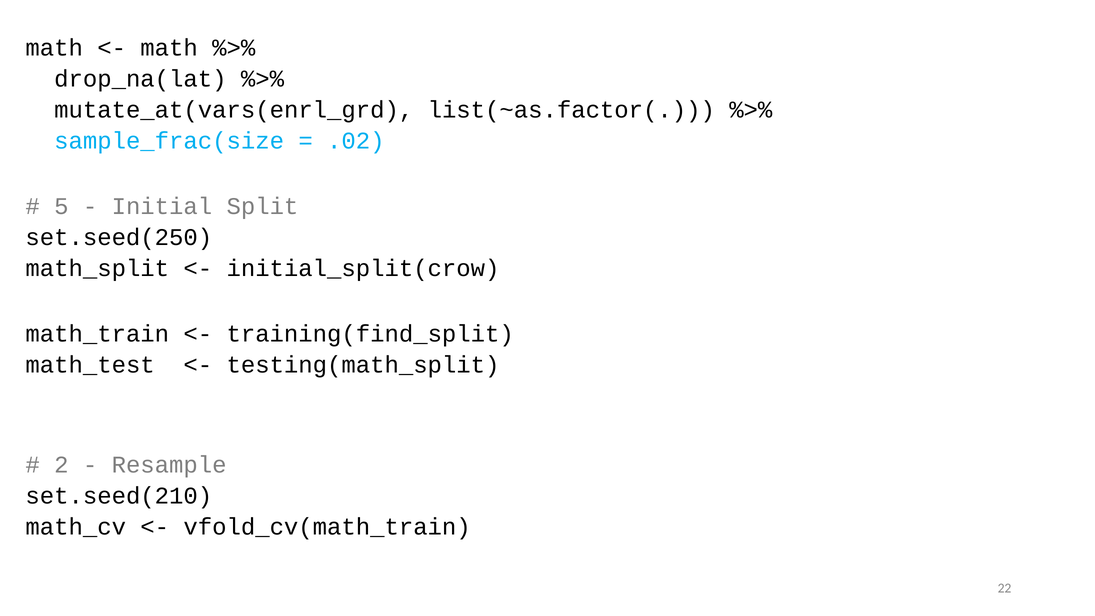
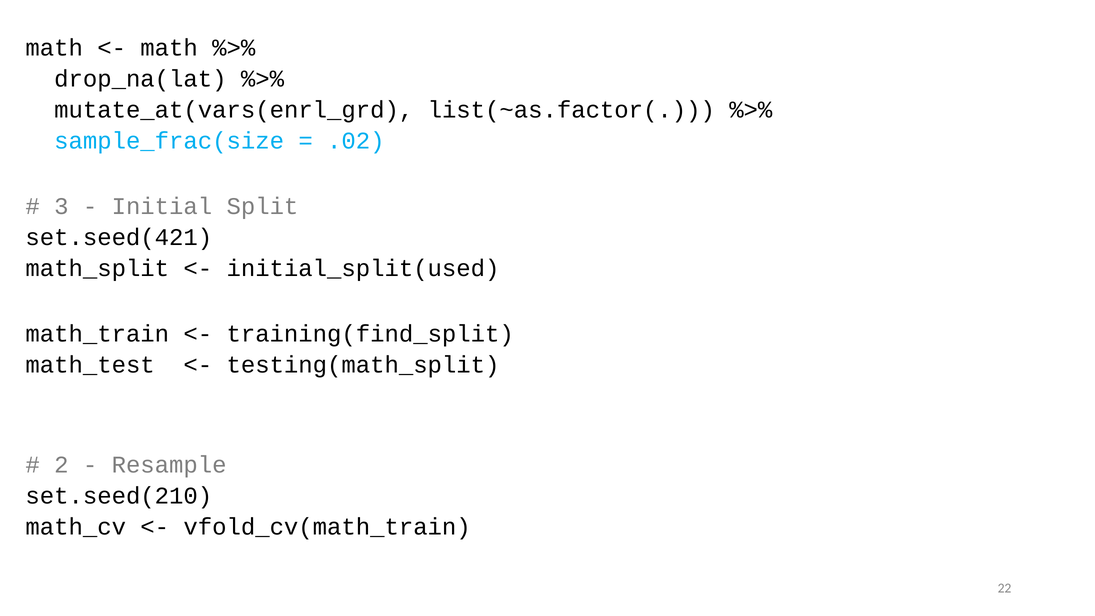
5: 5 -> 3
set.seed(250: set.seed(250 -> set.seed(421
initial_split(crow: initial_split(crow -> initial_split(used
